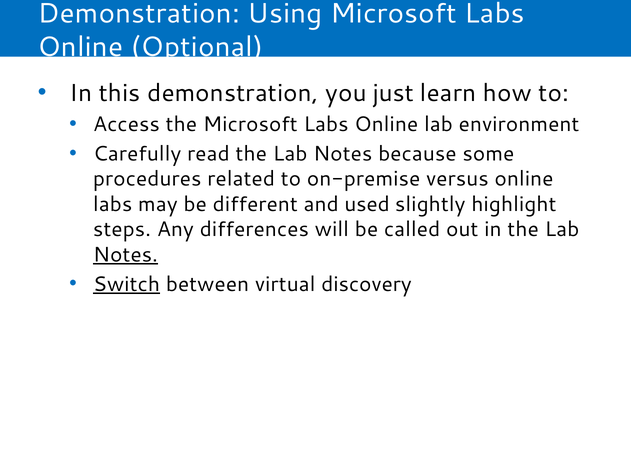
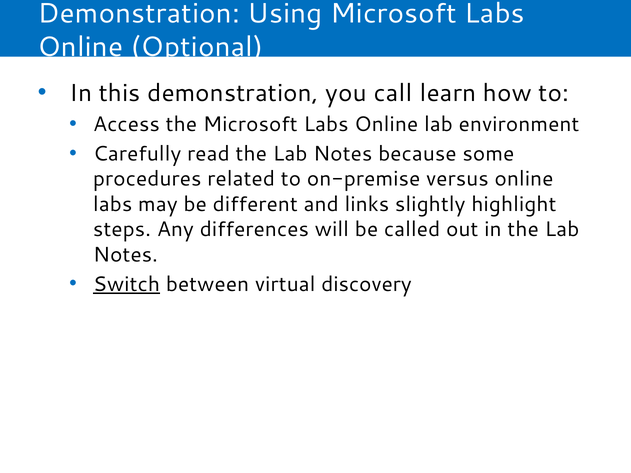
just: just -> call
used: used -> links
Notes at (125, 255) underline: present -> none
